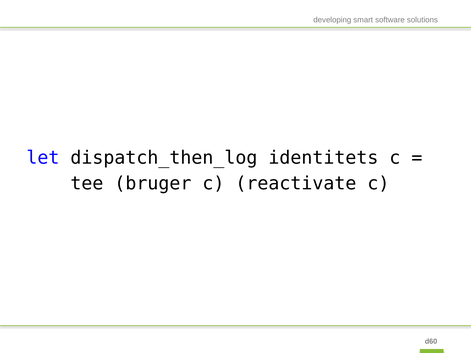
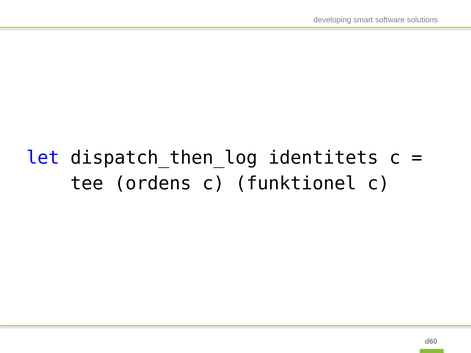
bruger: bruger -> ordens
reactivate: reactivate -> funktionel
